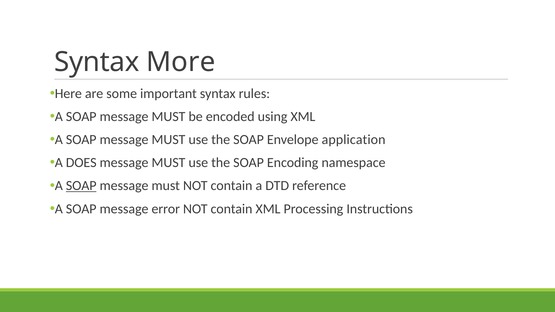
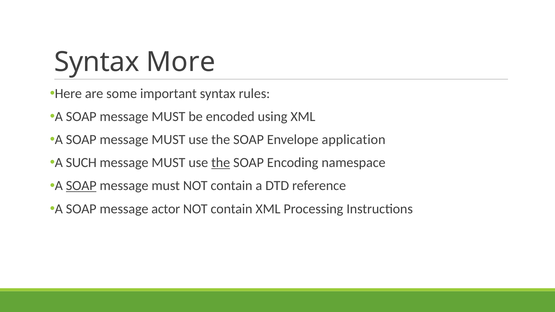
DOES: DOES -> SUCH
the at (221, 163) underline: none -> present
error: error -> actor
